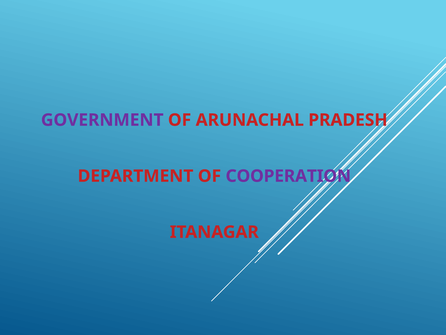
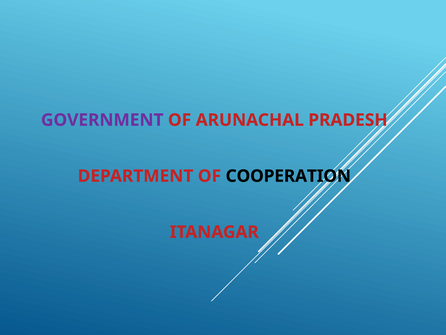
COOPERATION colour: purple -> black
